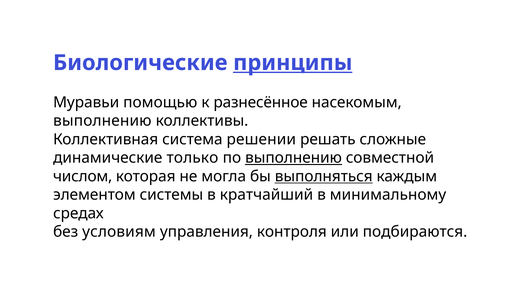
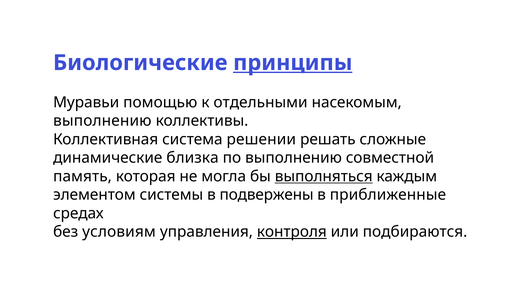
разнесённое: разнесённое -> отдельными
только: только -> близка
выполнению at (294, 158) underline: present -> none
числом: числом -> память
кратчайший: кратчайший -> подвержены
минимальному: минимальному -> приближенные
контроля underline: none -> present
